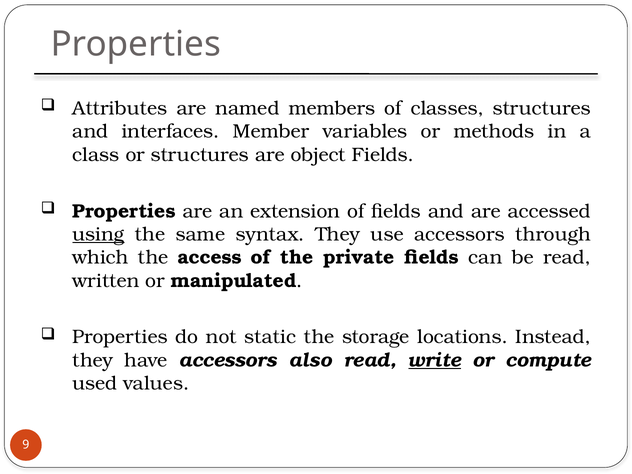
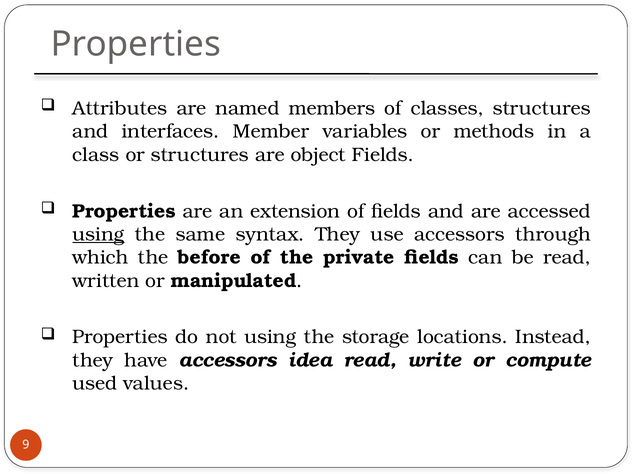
access: access -> before
not static: static -> using
also: also -> idea
write underline: present -> none
